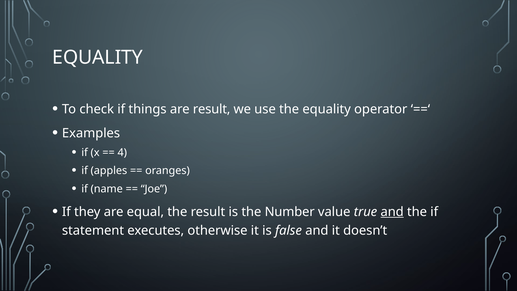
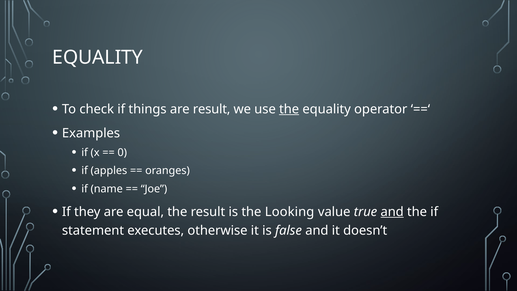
the at (289, 109) underline: none -> present
4: 4 -> 0
Number: Number -> Looking
